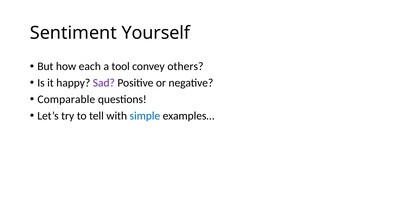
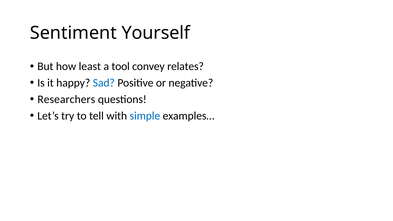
each: each -> least
others: others -> relates
Sad colour: purple -> blue
Comparable: Comparable -> Researchers
